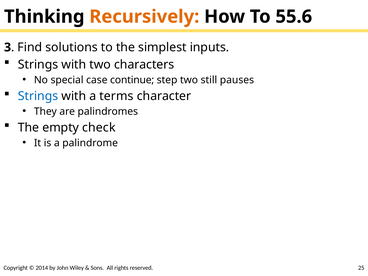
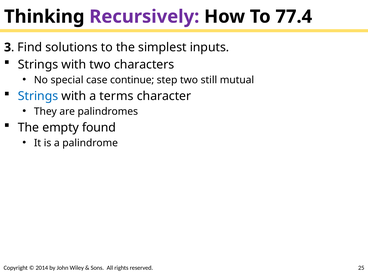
Recursively colour: orange -> purple
55.6: 55.6 -> 77.4
pauses: pauses -> mutual
check: check -> found
